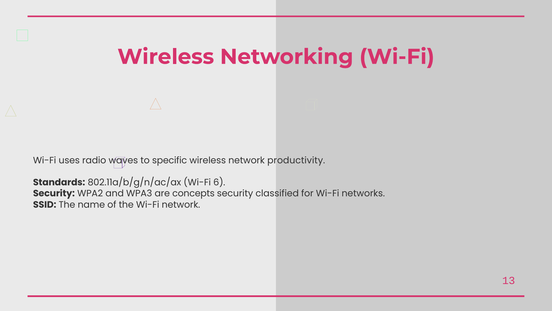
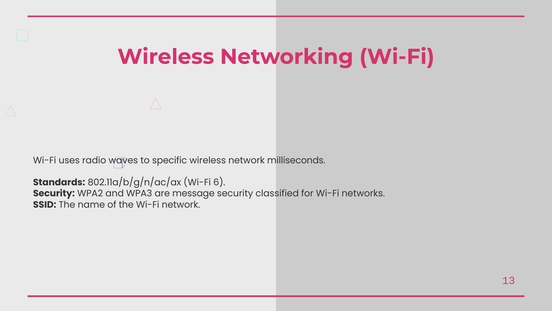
productivity: productivity -> milliseconds
concepts: concepts -> message
